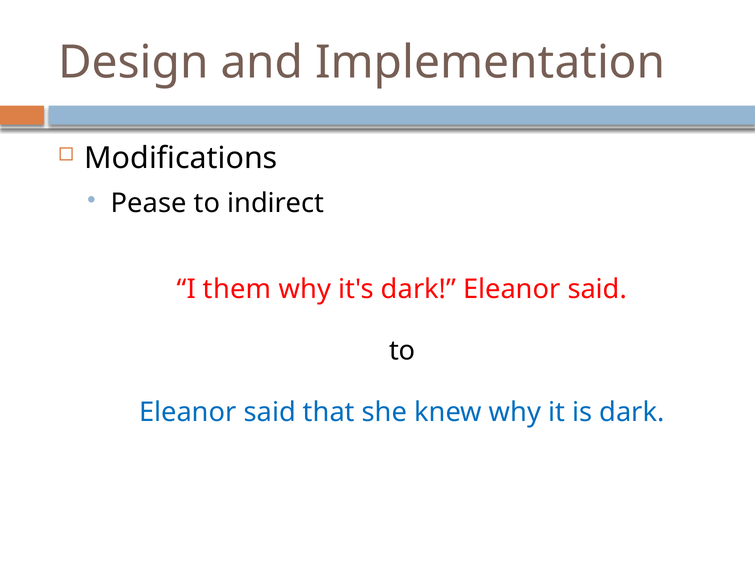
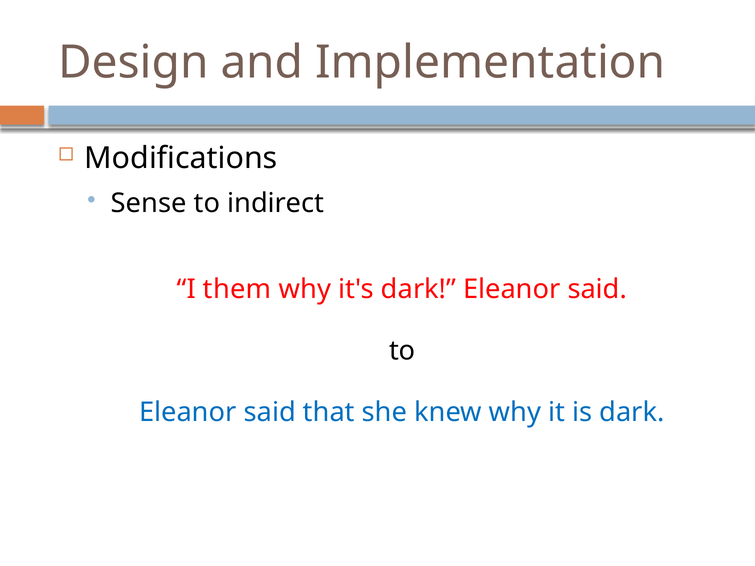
Pease: Pease -> Sense
